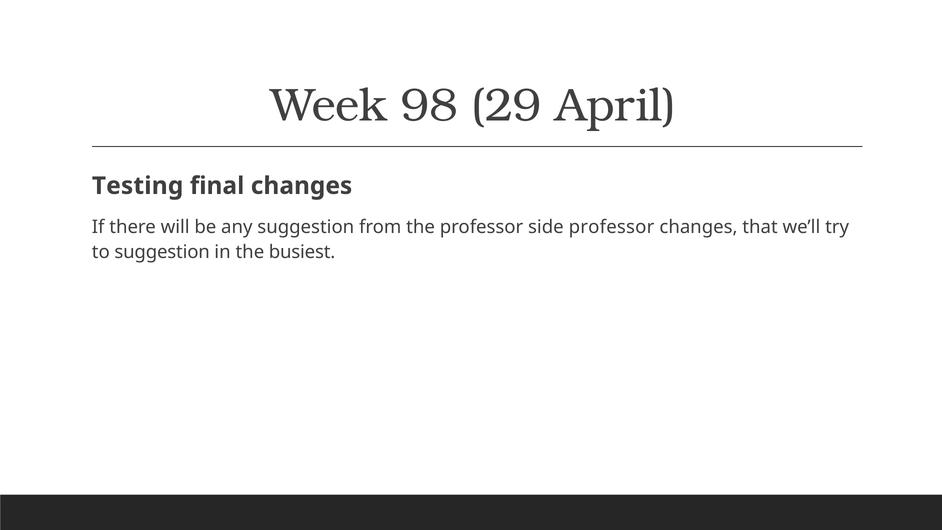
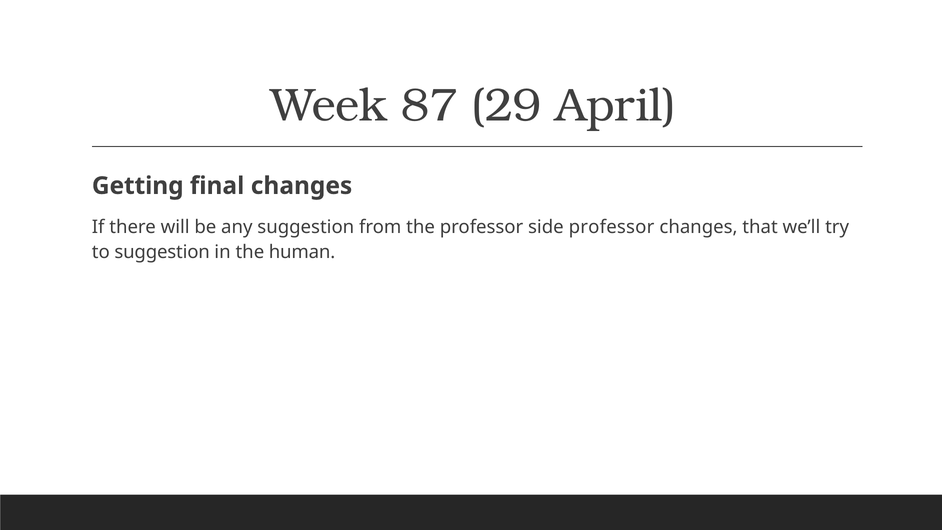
98: 98 -> 87
Testing: Testing -> Getting
busiest: busiest -> human
